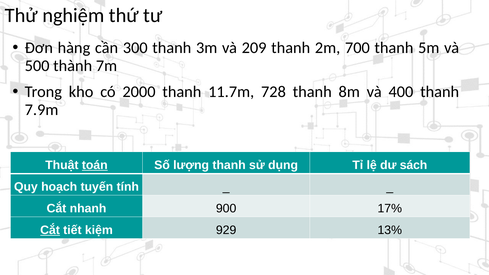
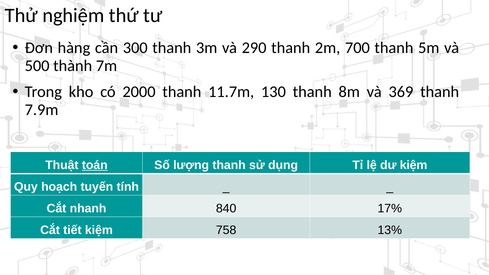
209: 209 -> 290
728: 728 -> 130
400: 400 -> 369
dư sách: sách -> kiệm
900: 900 -> 840
Cắt at (50, 230) underline: present -> none
929: 929 -> 758
